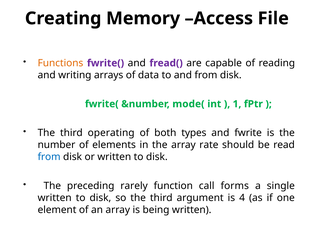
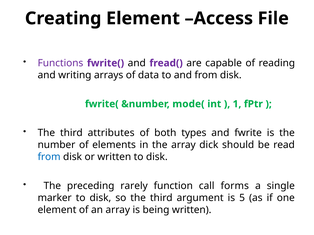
Creating Memory: Memory -> Element
Functions colour: orange -> purple
operating: operating -> attributes
rate: rate -> dick
written at (55, 198): written -> marker
4: 4 -> 5
